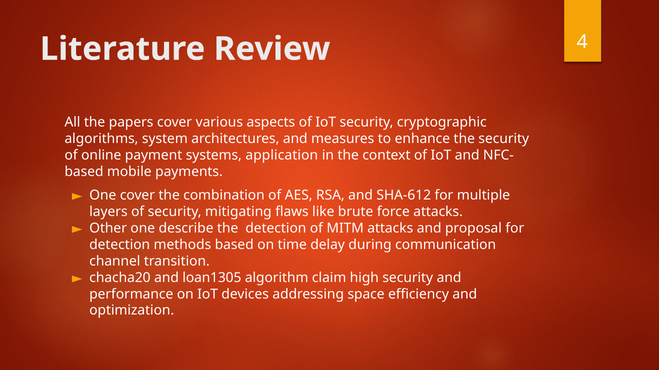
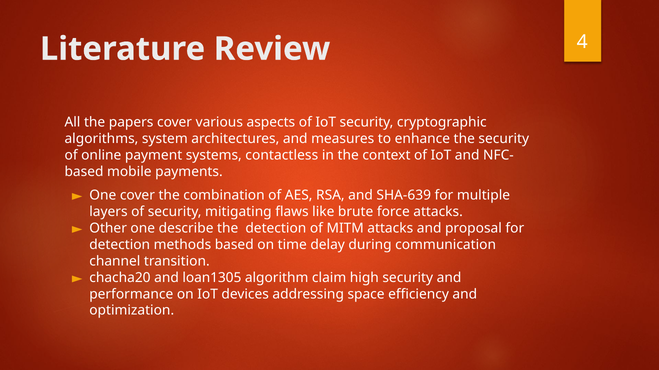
application: application -> contactless
SHA-612: SHA-612 -> SHA-639
